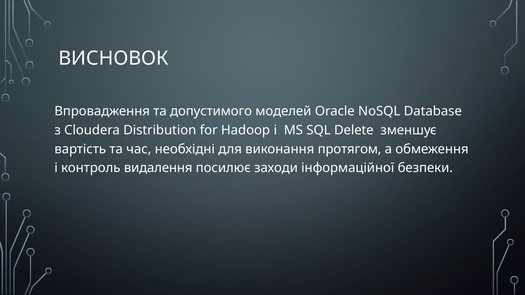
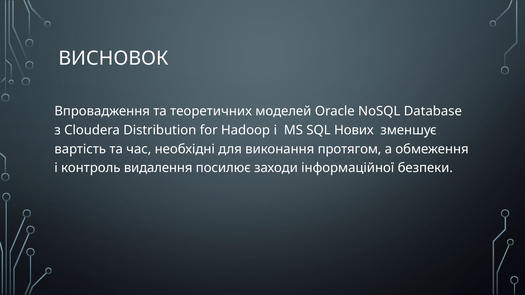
допустимого: допустимого -> теоретичних
Delete: Delete -> Нових
